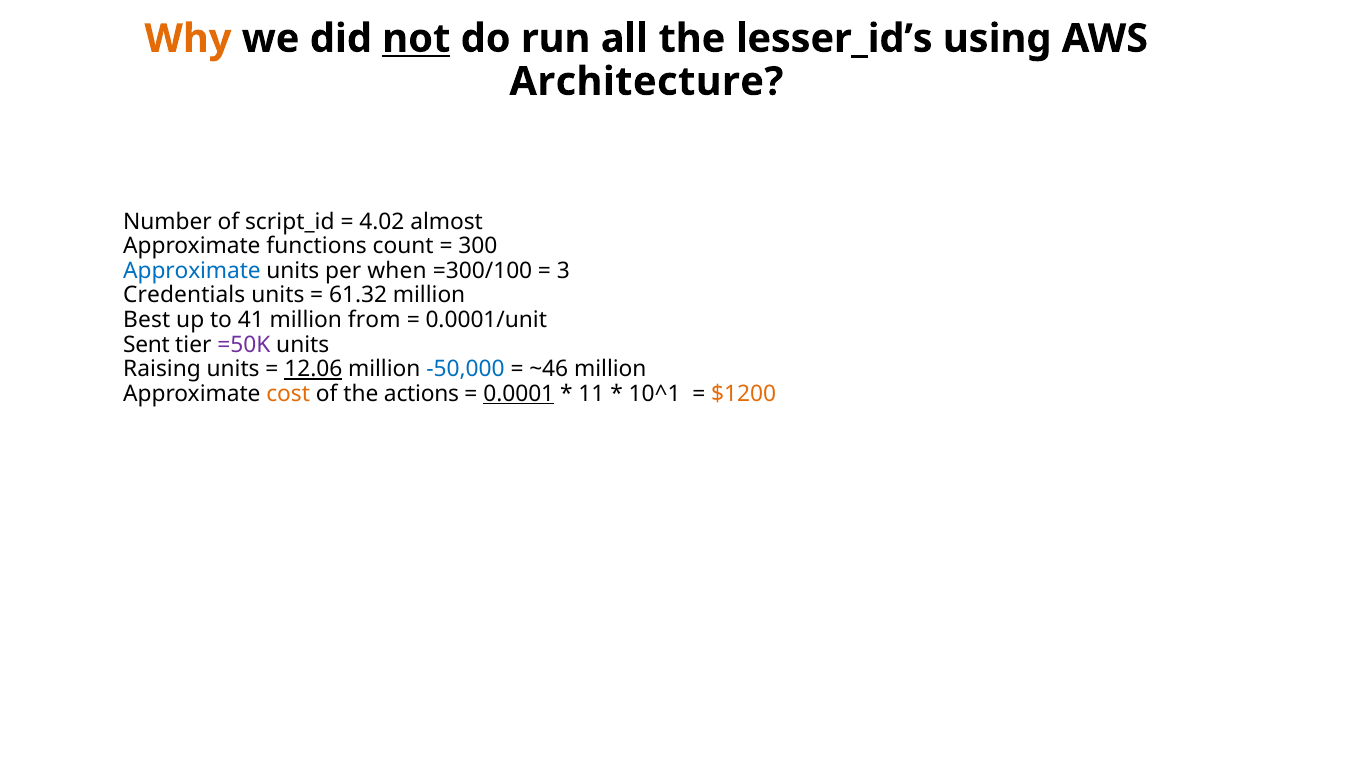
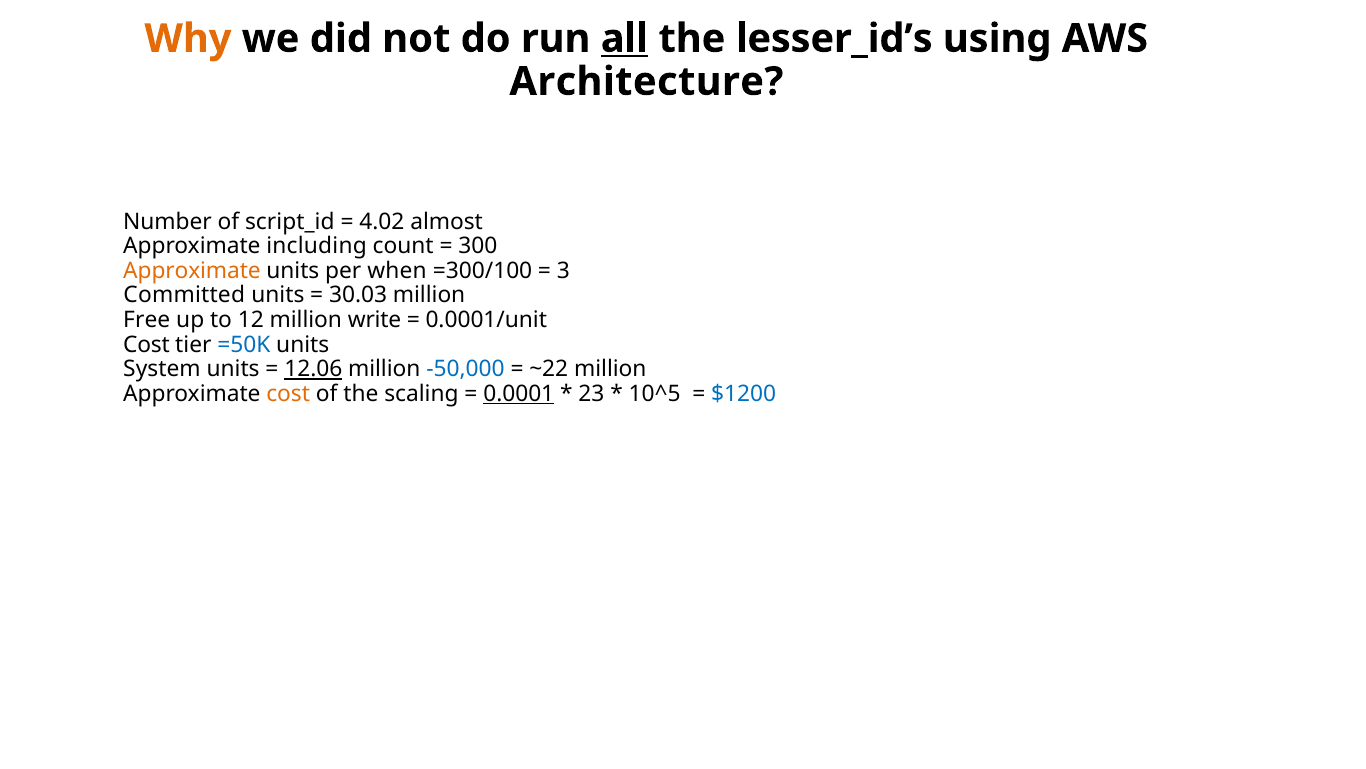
not underline: present -> none
all underline: none -> present
functions: functions -> including
Approximate at (192, 271) colour: blue -> orange
Credentials: Credentials -> Committed
61.32: 61.32 -> 30.03
Best: Best -> Free
41: 41 -> 12
from: from -> write
Sent at (146, 344): Sent -> Cost
=50K colour: purple -> blue
Raising: Raising -> System
~46: ~46 -> ~22
actions: actions -> scaling
11: 11 -> 23
10^1: 10^1 -> 10^5
$1200 colour: orange -> blue
